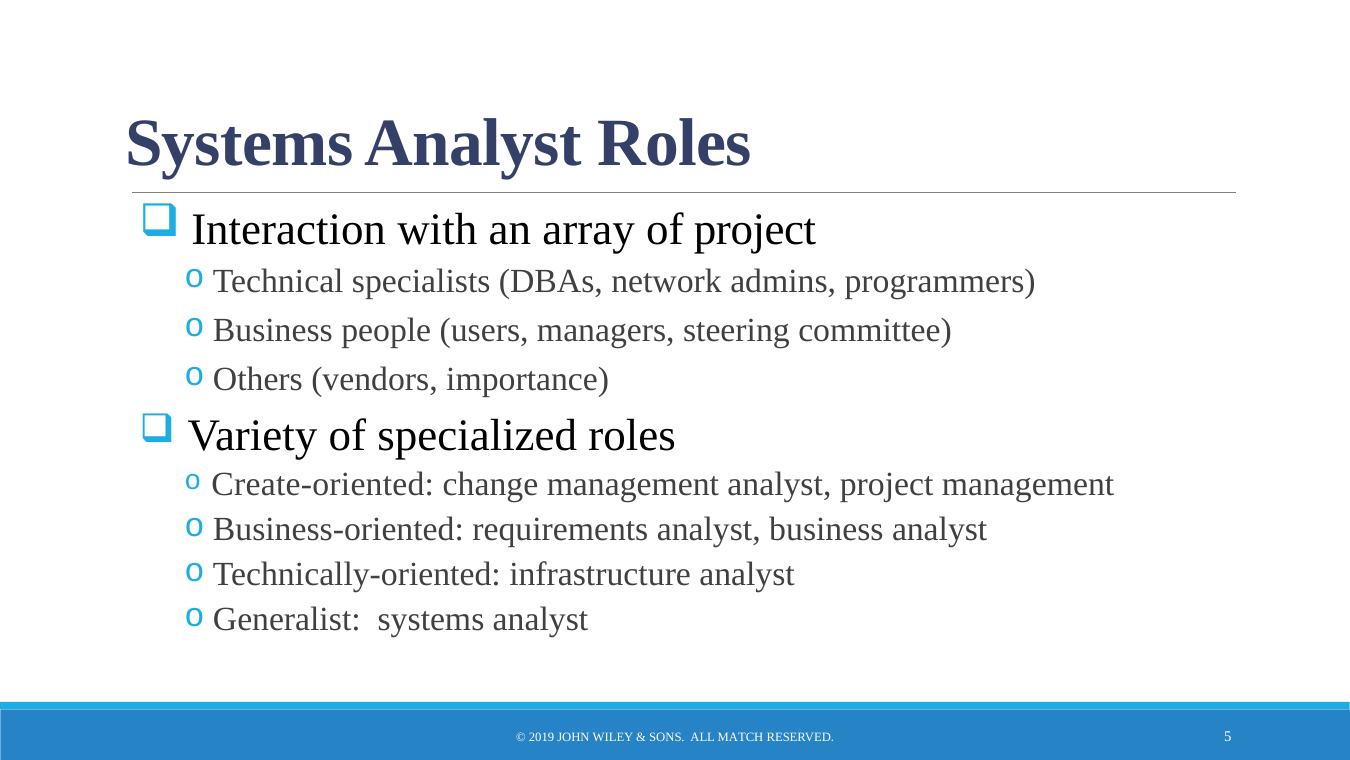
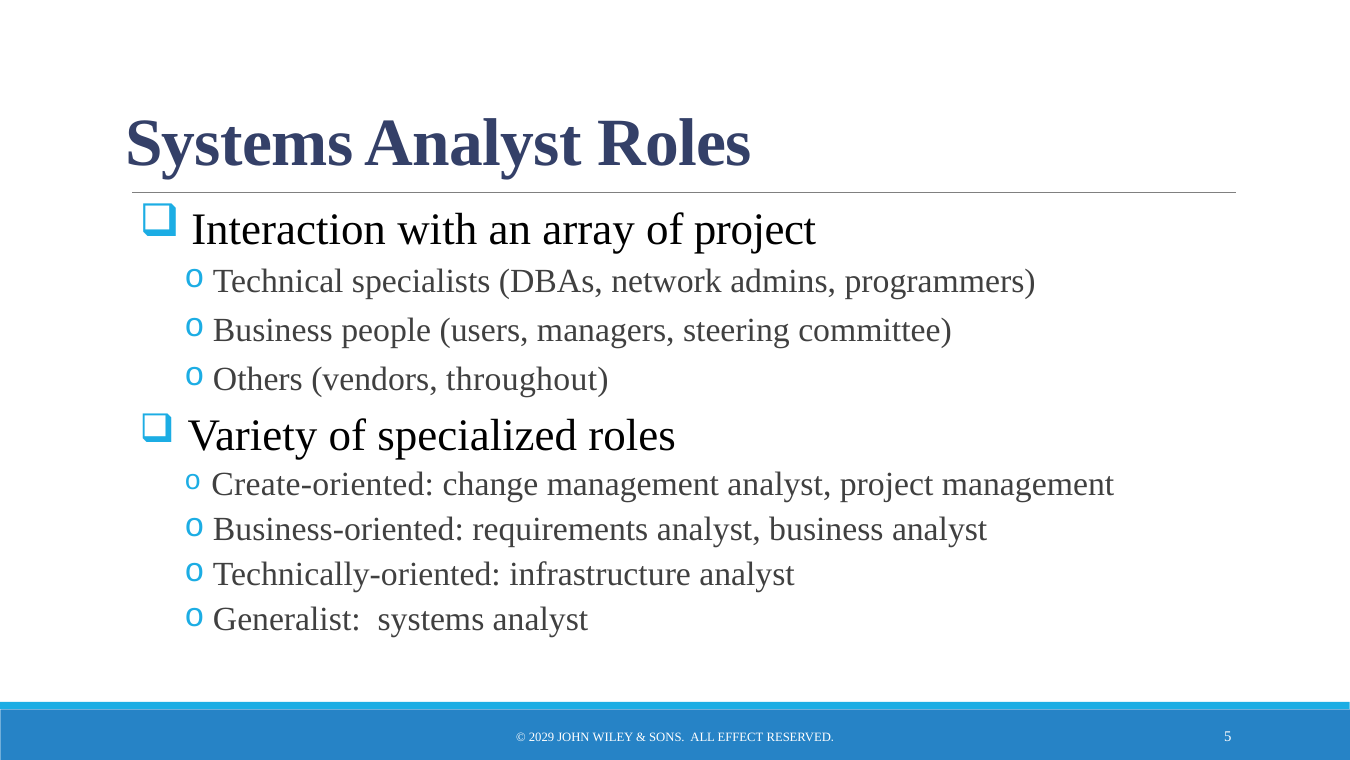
importance: importance -> throughout
2019: 2019 -> 2029
MATCH: MATCH -> EFFECT
